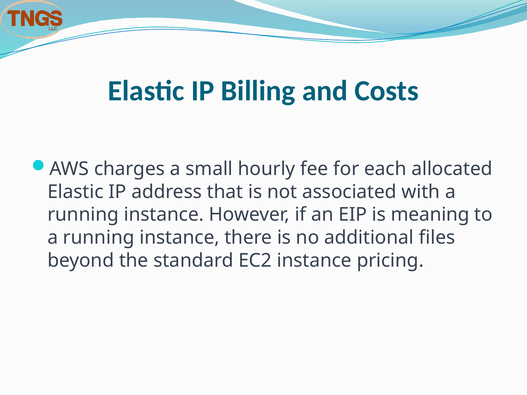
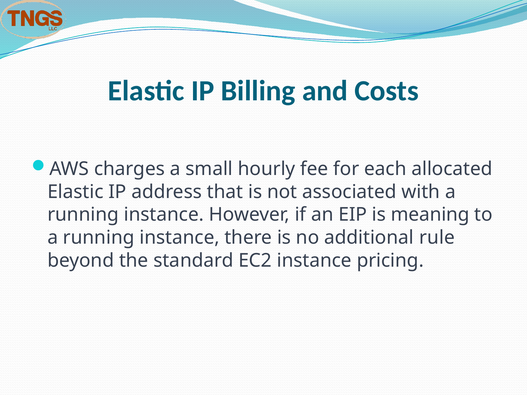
files: files -> rule
